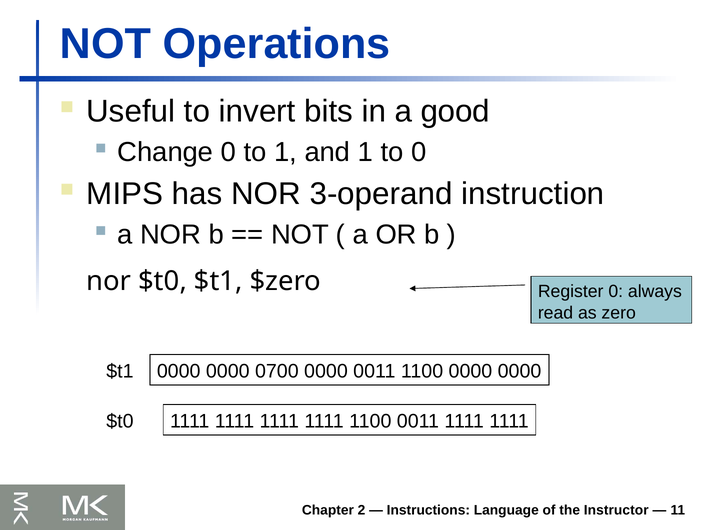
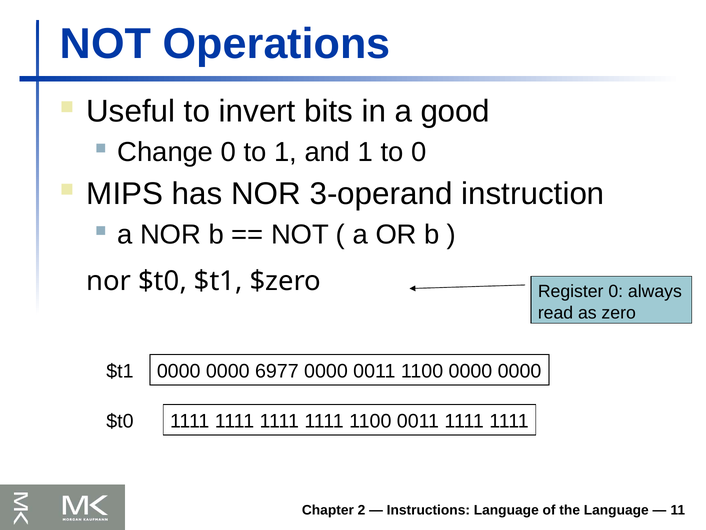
0700: 0700 -> 6977
the Instructor: Instructor -> Language
